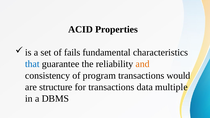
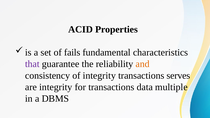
that colour: blue -> purple
of program: program -> integrity
would: would -> serves
are structure: structure -> integrity
